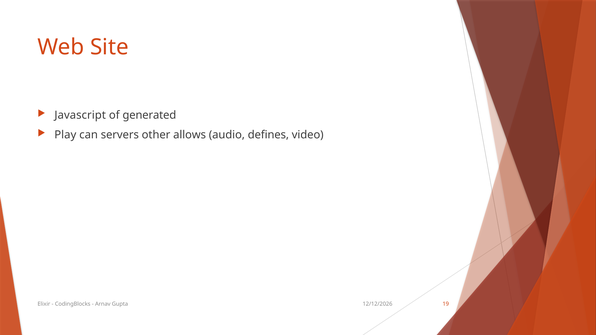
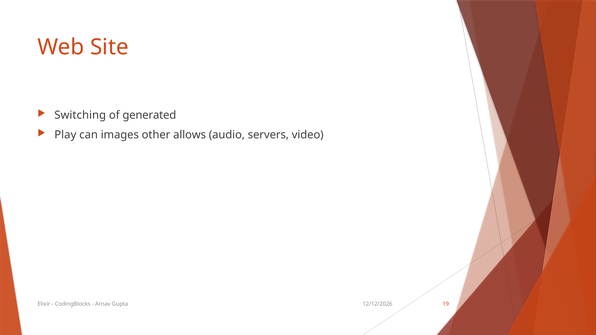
Javascript: Javascript -> Switching
servers: servers -> images
defines: defines -> servers
